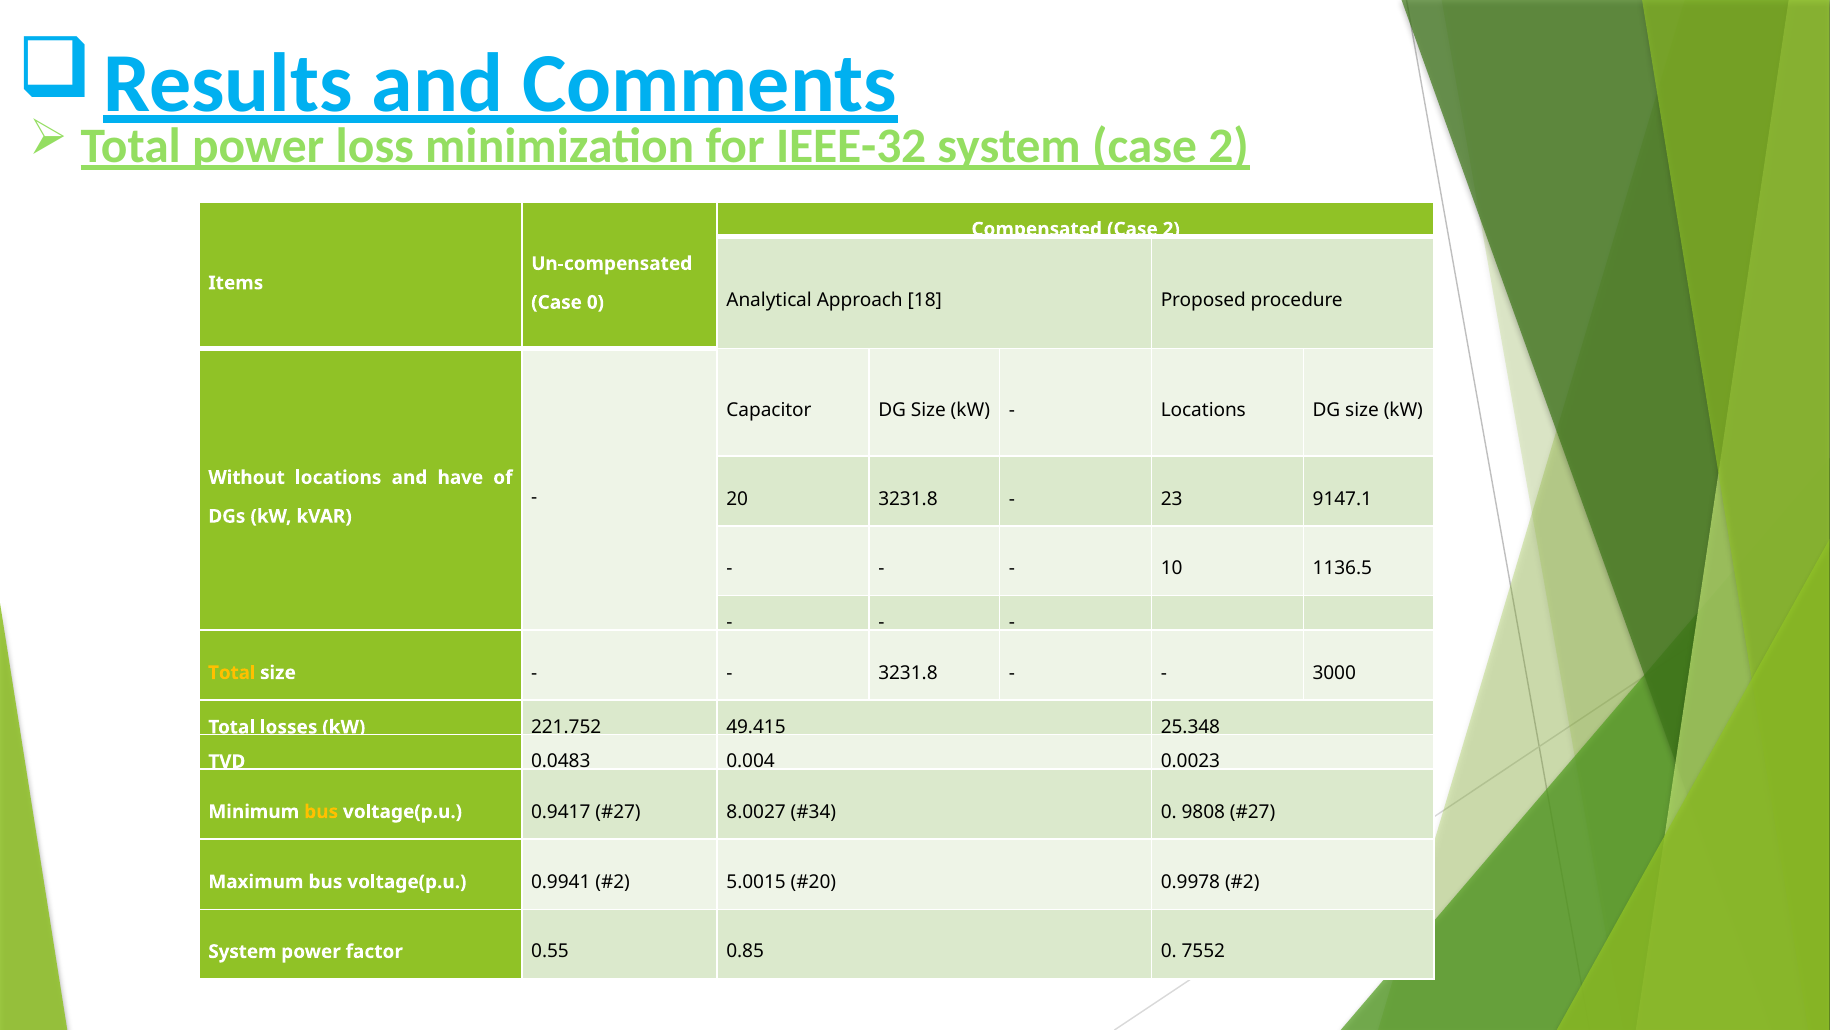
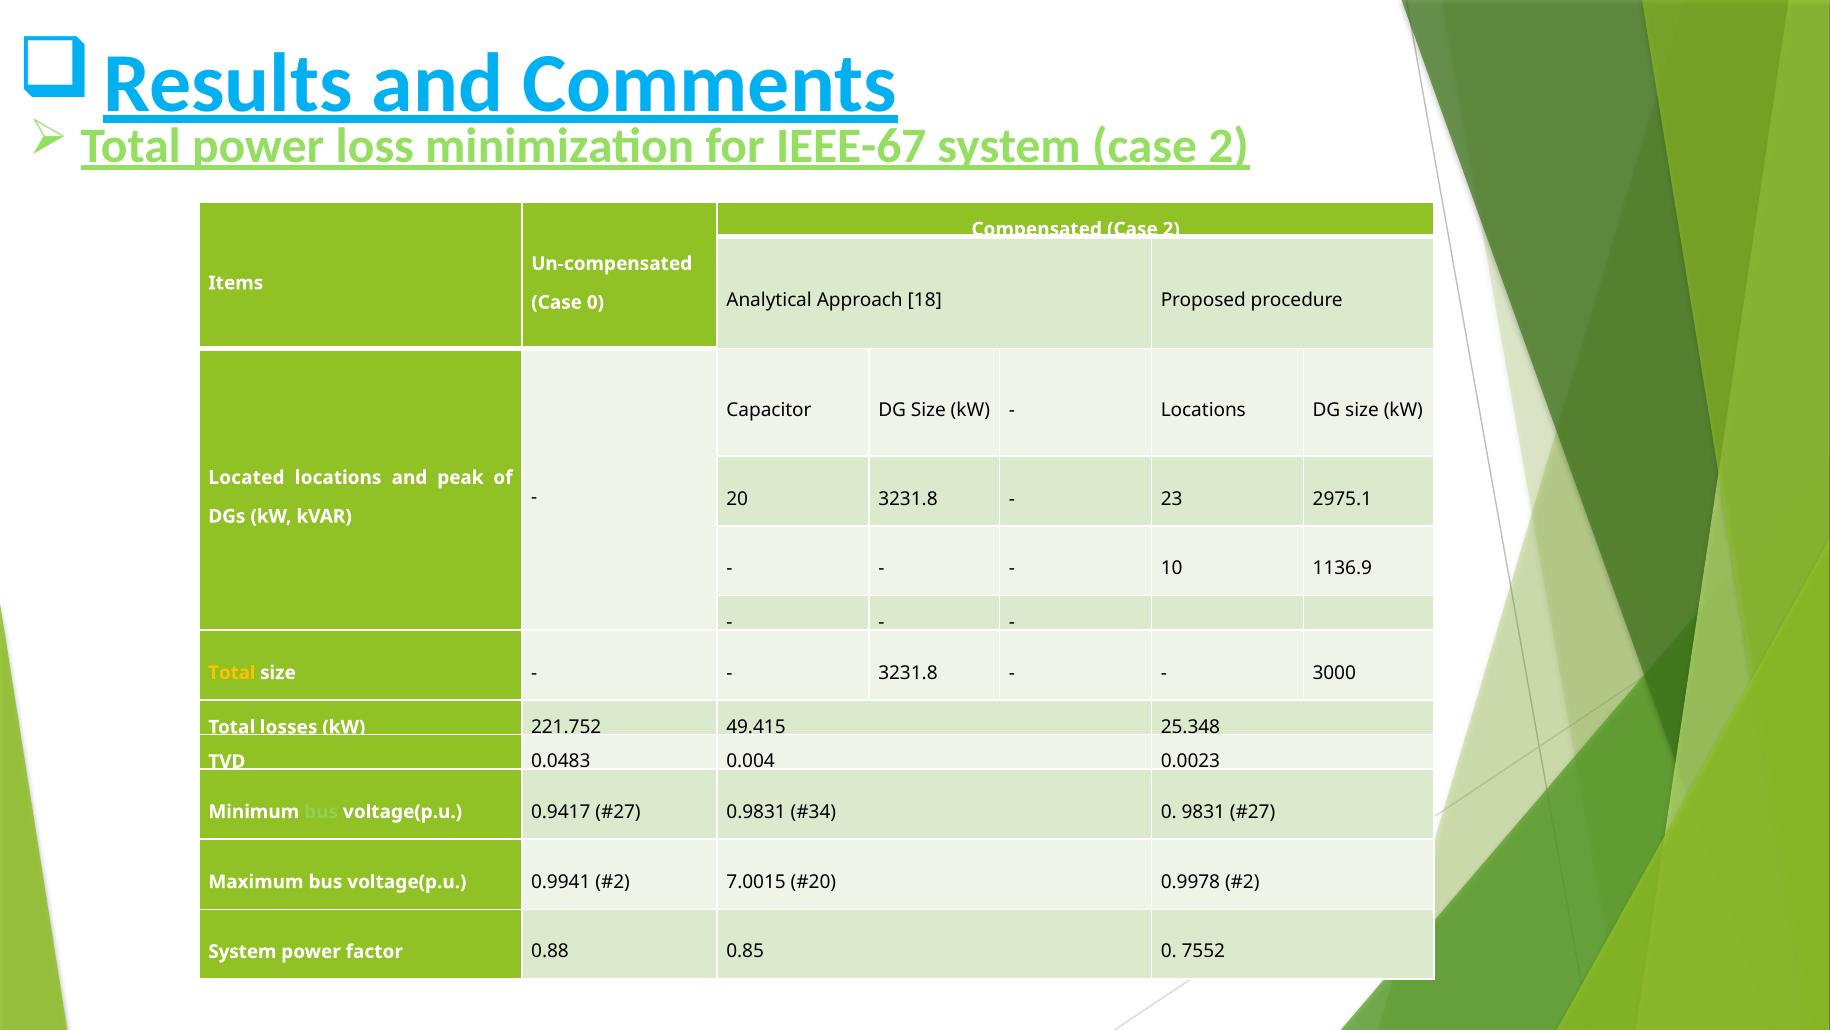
IEEE-32: IEEE-32 -> IEEE-67
Without: Without -> Located
have: have -> peak
9147.1: 9147.1 -> 2975.1
1136.5: 1136.5 -> 1136.9
bus at (321, 811) colour: yellow -> light green
8.0027: 8.0027 -> 0.9831
9808: 9808 -> 9831
5.0015: 5.0015 -> 7.0015
0.55: 0.55 -> 0.88
